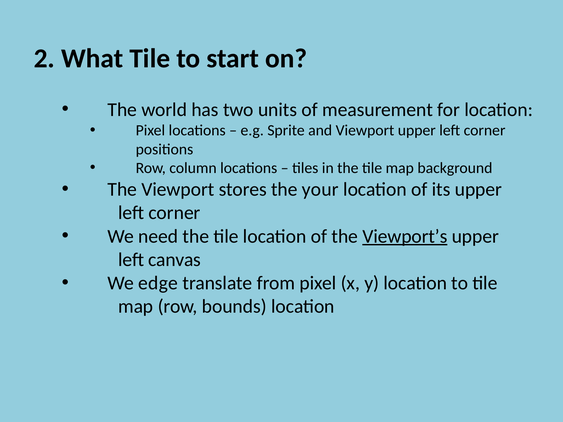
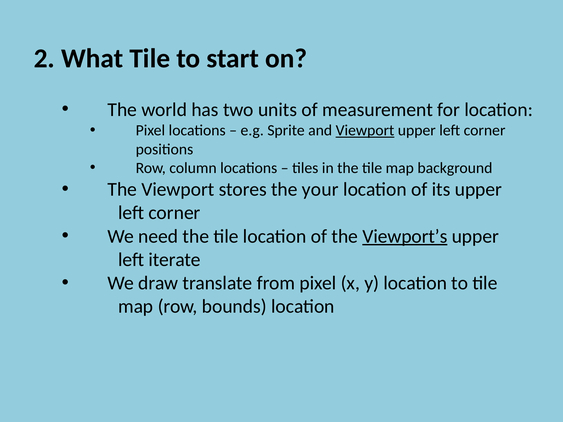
Viewport at (365, 131) underline: none -> present
canvas: canvas -> iterate
edge: edge -> draw
